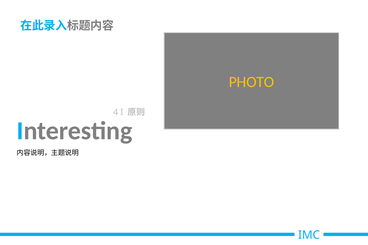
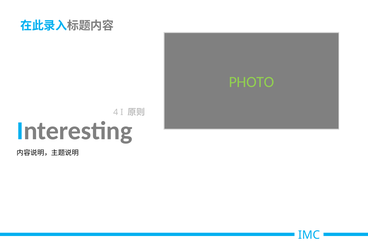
PHOTO colour: yellow -> light green
